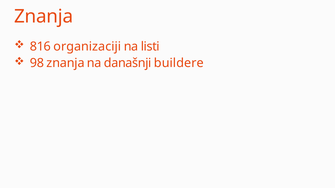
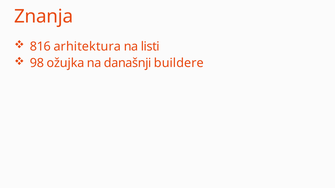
organizaciji: organizaciji -> arhitektura
98 znanja: znanja -> ožujka
